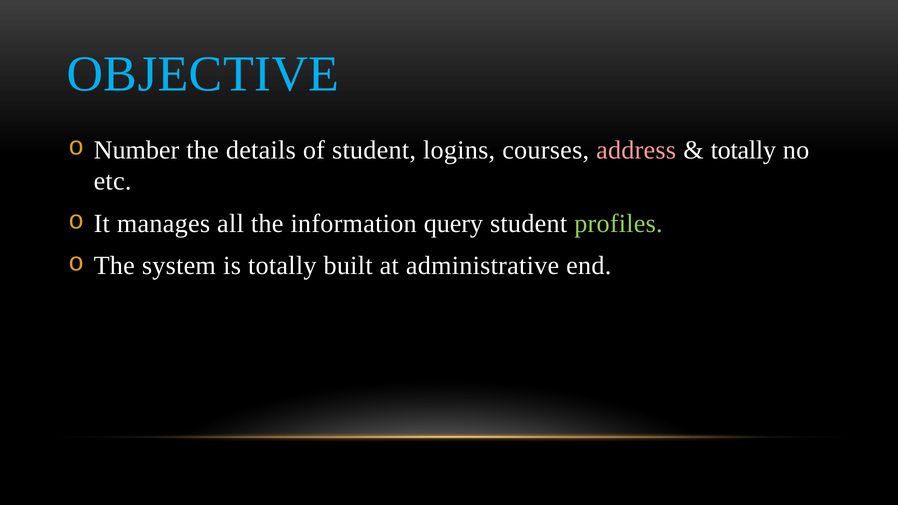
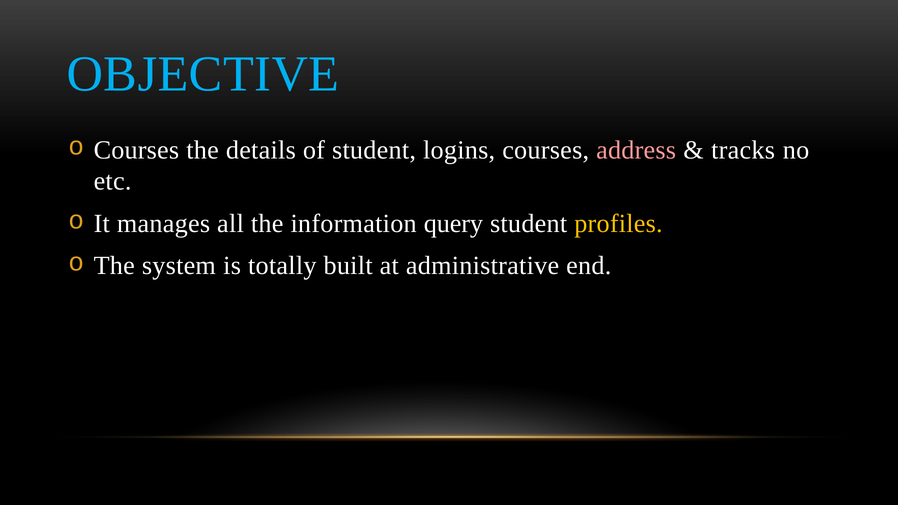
Number at (136, 150): Number -> Courses
totally at (743, 150): totally -> tracks
profiles colour: light green -> yellow
